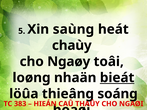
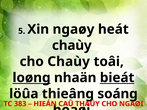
saùng: saùng -> ngaøy
cho Ngaøy: Ngaøy -> Chaùy
loøng underline: none -> present
